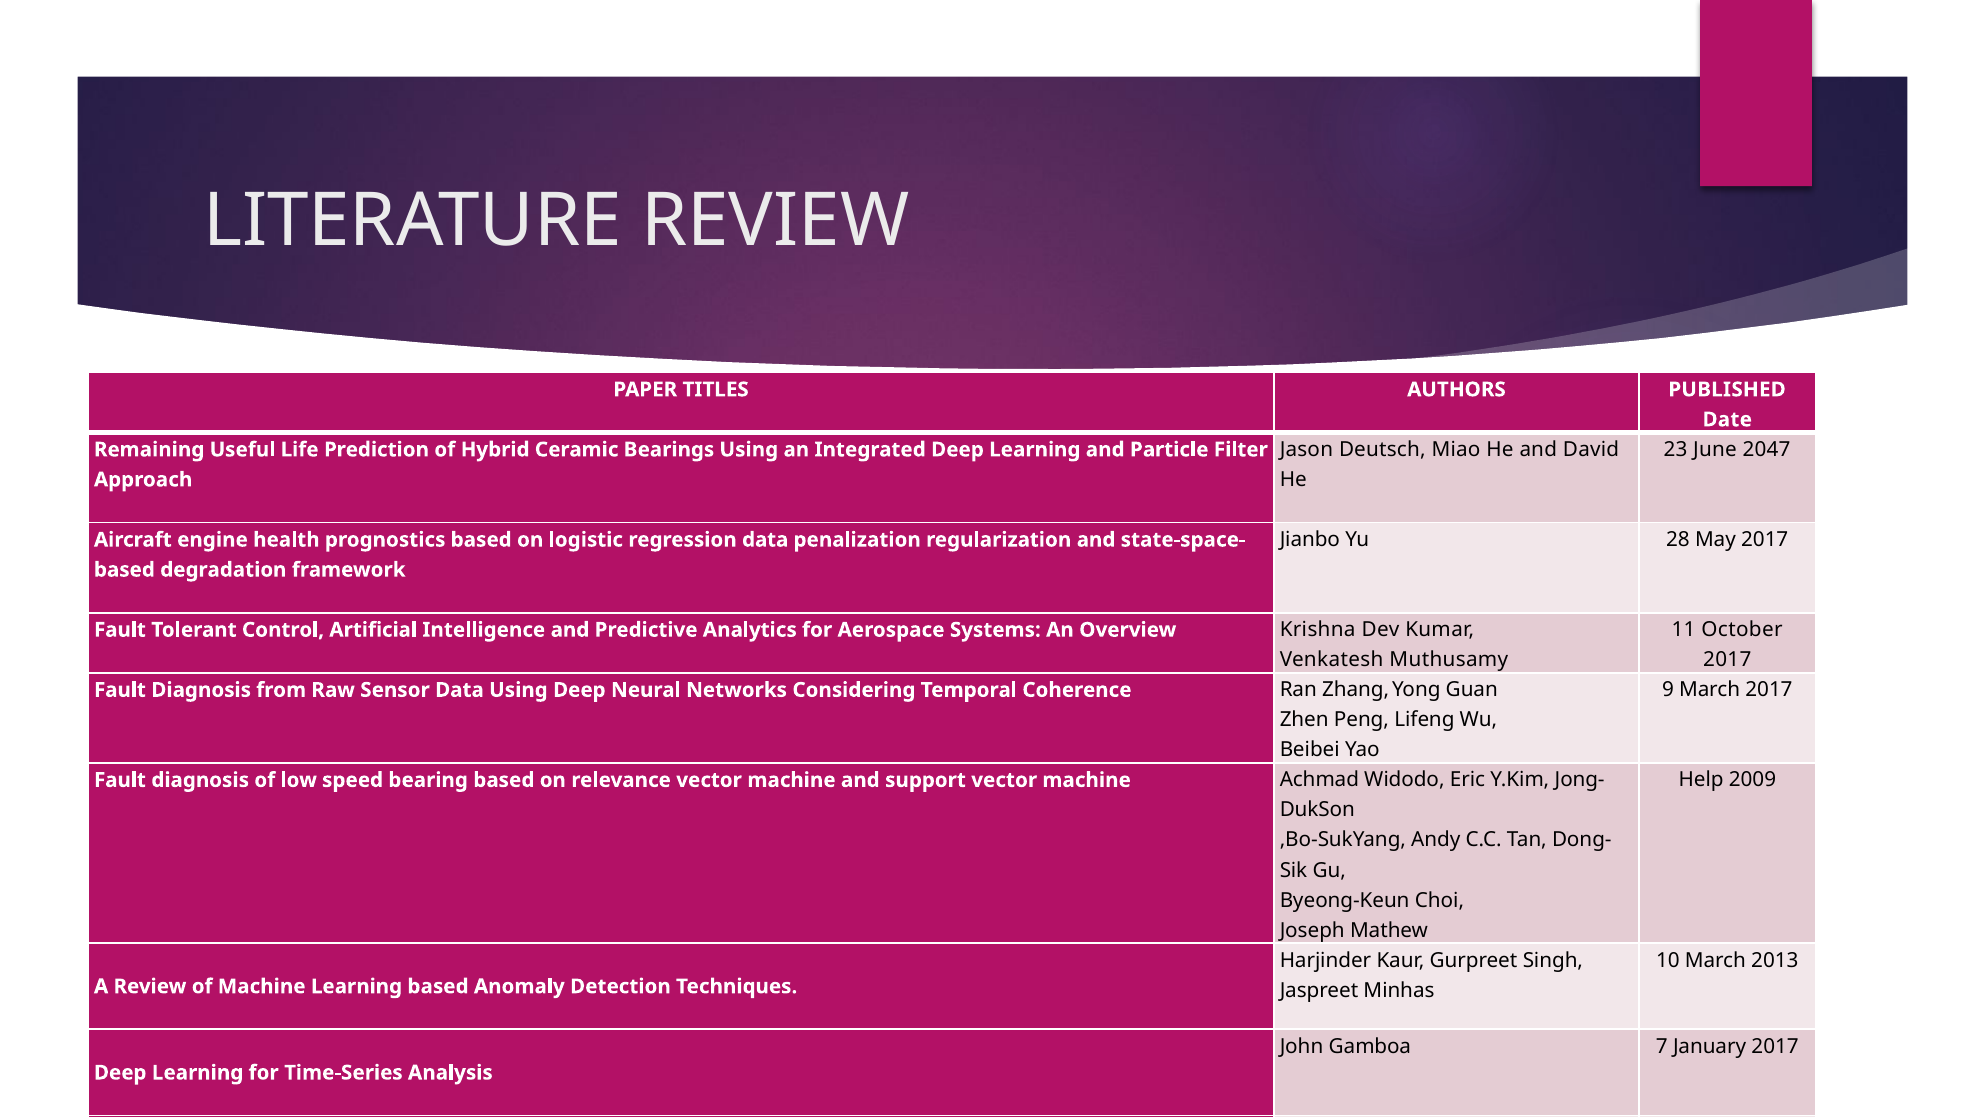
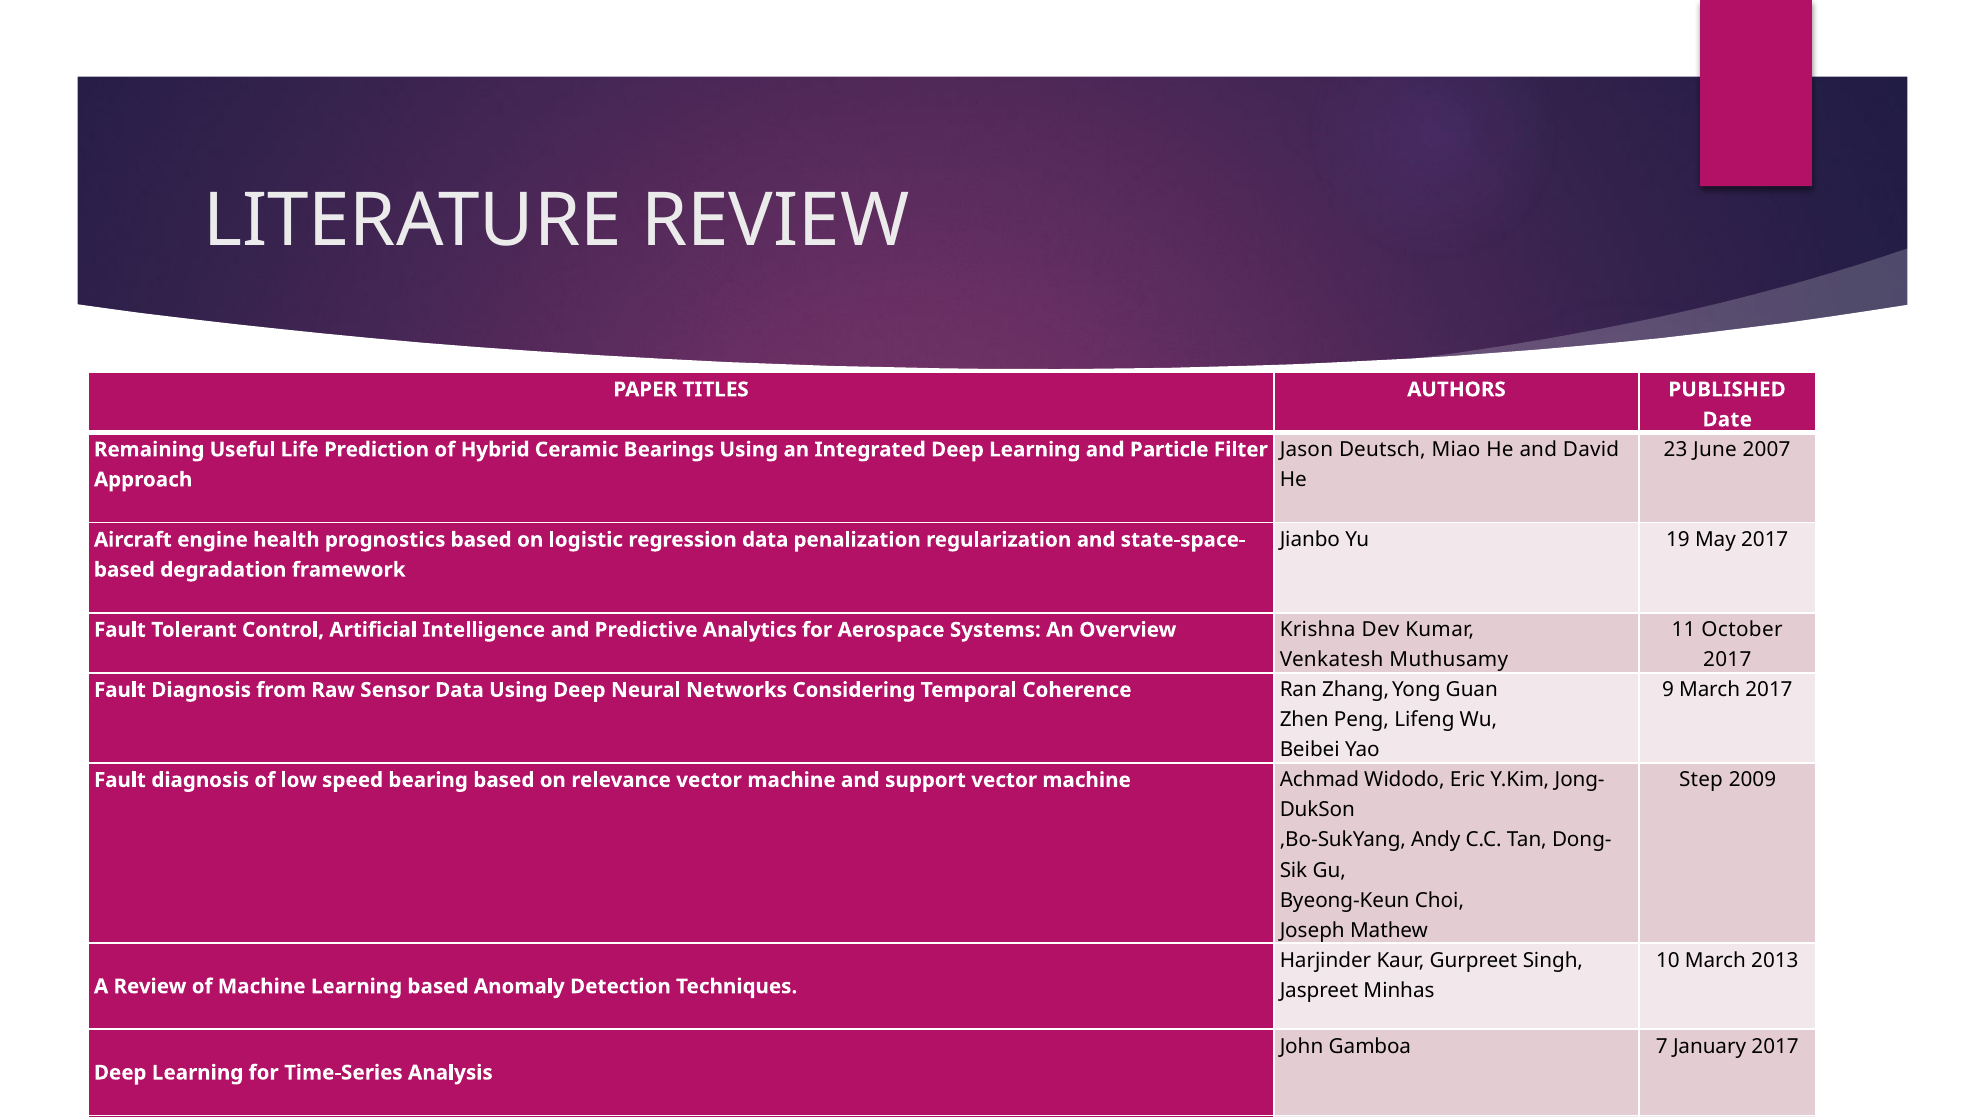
2047: 2047 -> 2007
Yu 28: 28 -> 19
Help: Help -> Step
